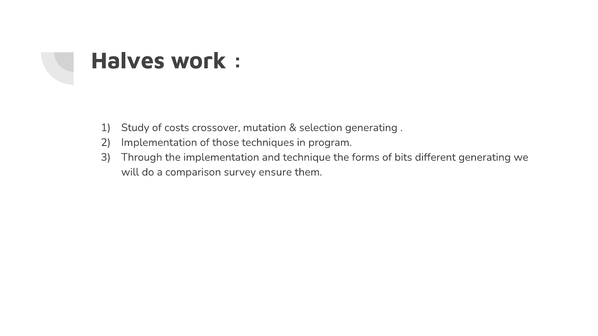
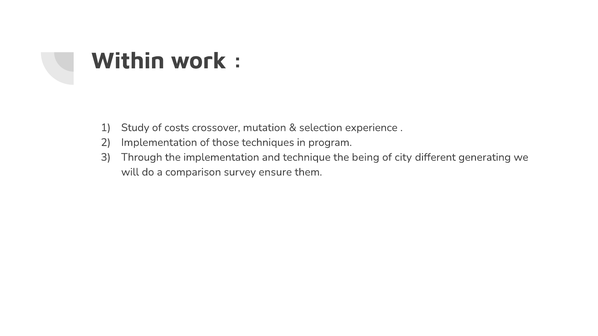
Halves: Halves -> Within
selection generating: generating -> experience
forms: forms -> being
bits: bits -> city
